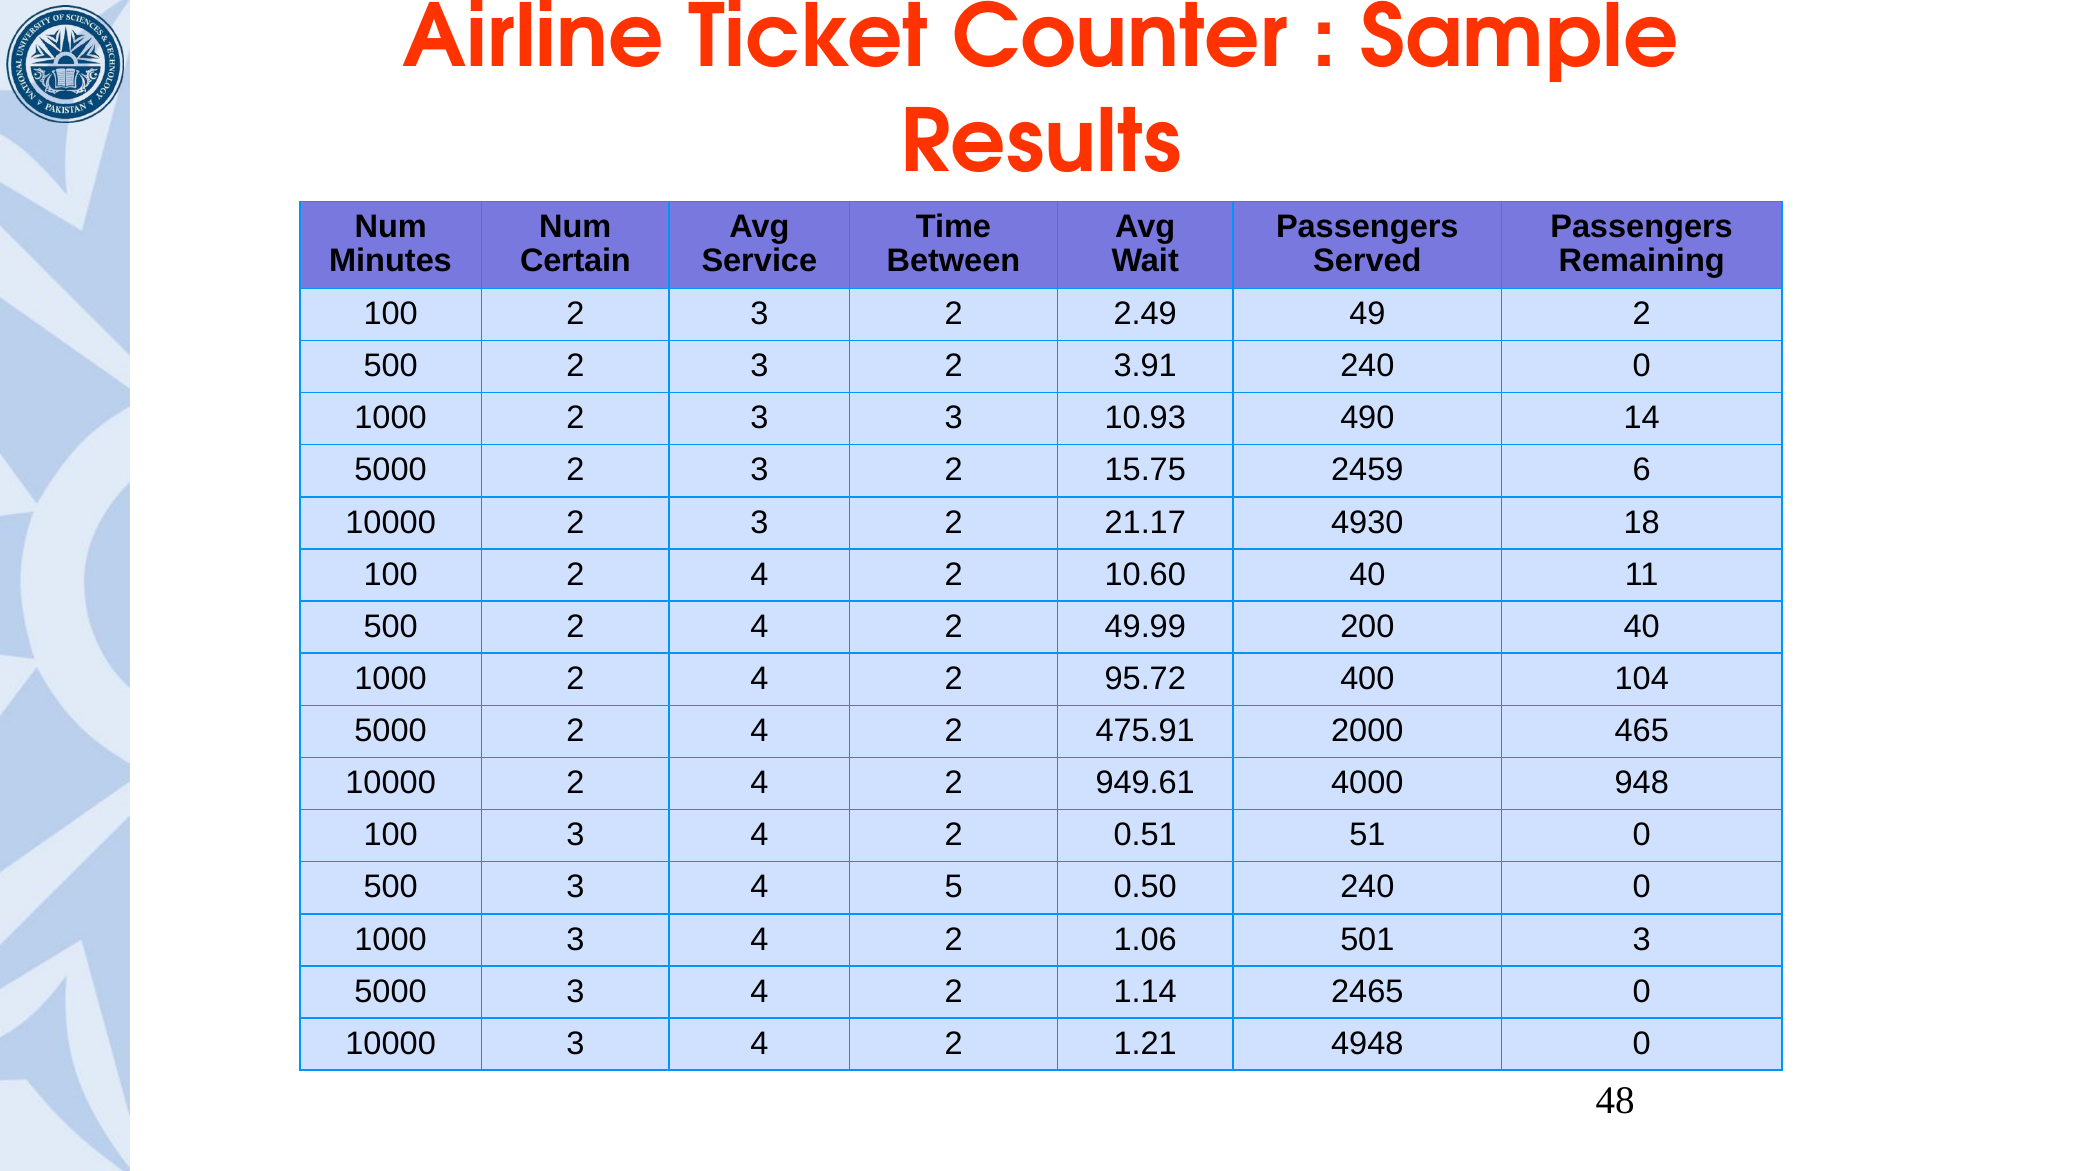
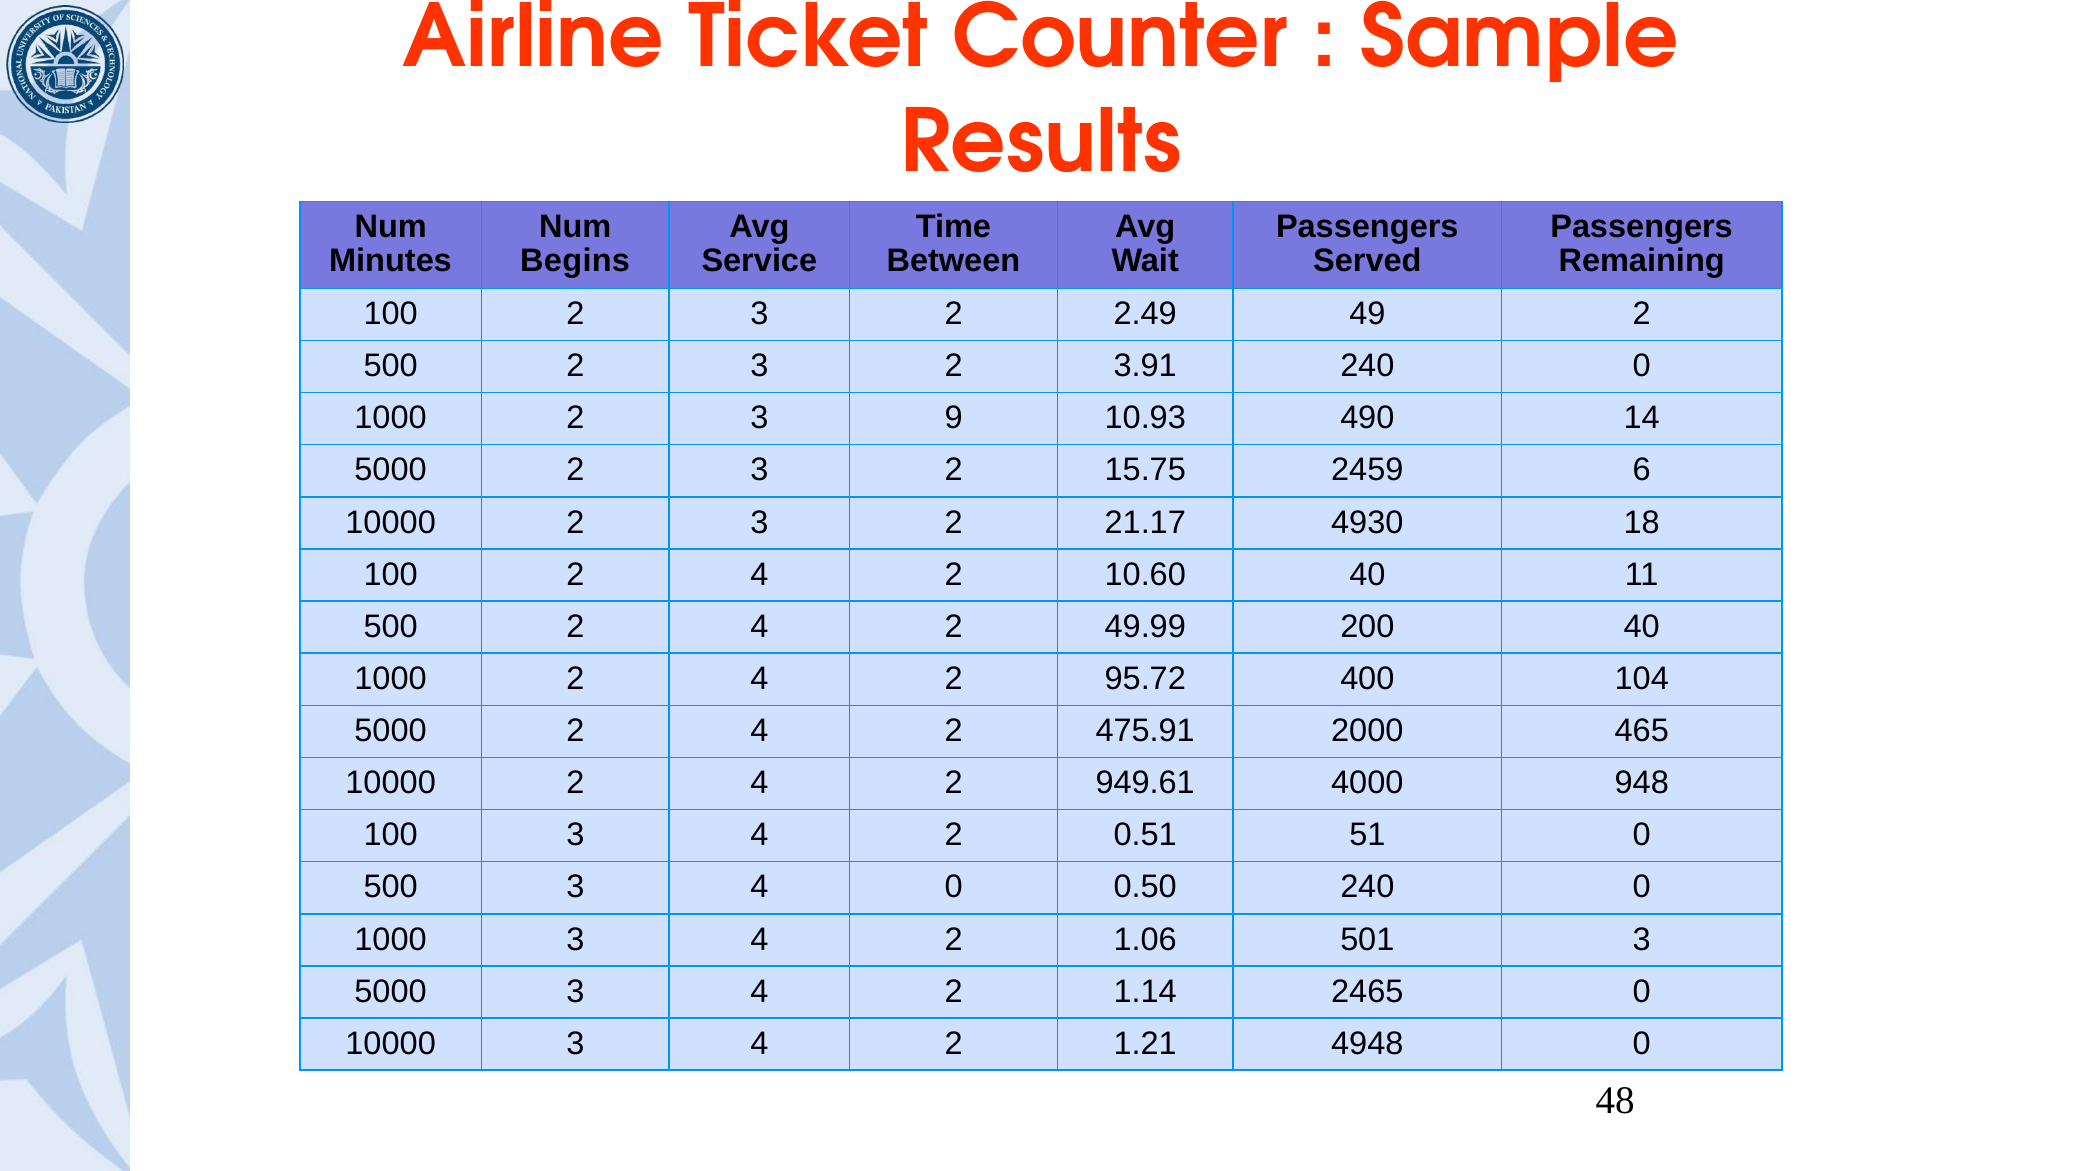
Certain: Certain -> Begins
3 3: 3 -> 9
4 5: 5 -> 0
